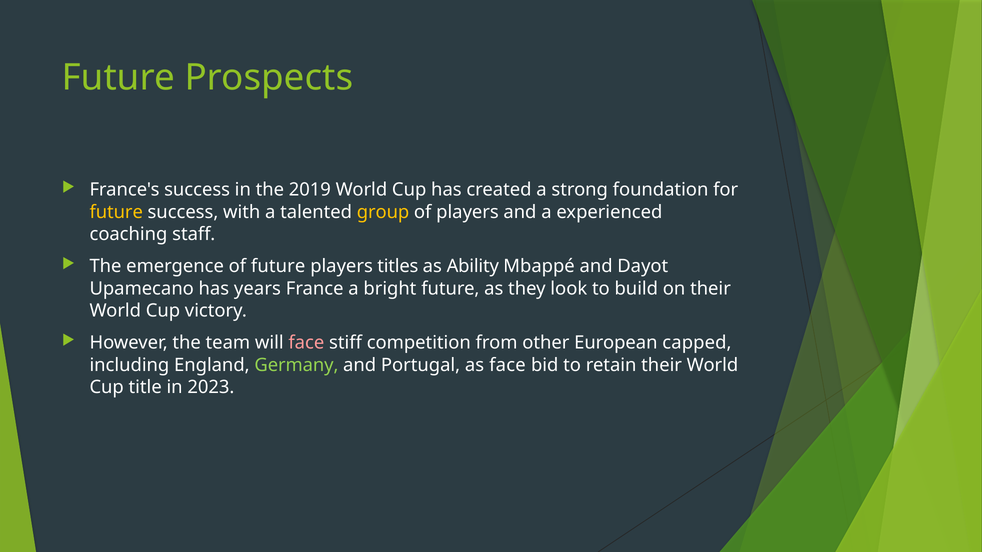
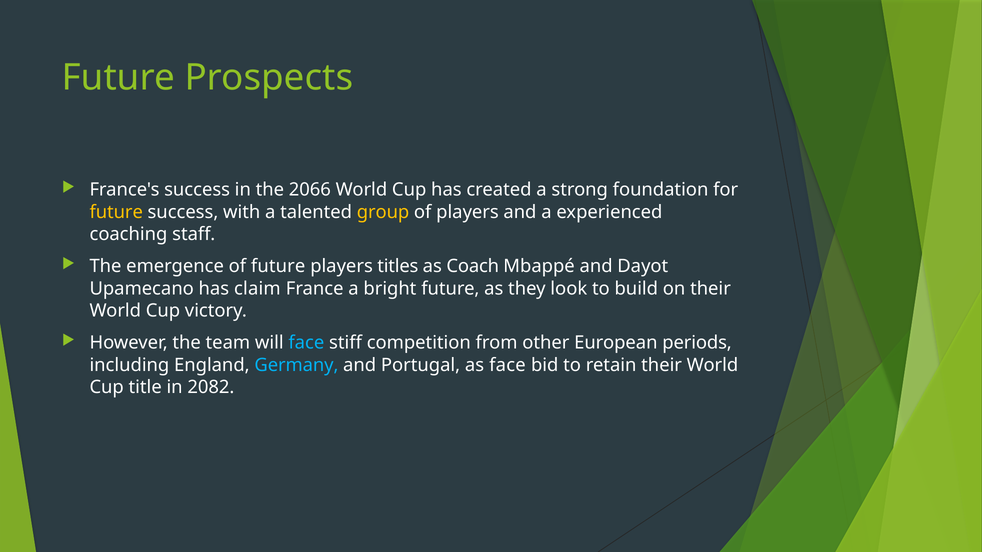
2019: 2019 -> 2066
Ability: Ability -> Coach
years: years -> claim
face at (306, 343) colour: pink -> light blue
capped: capped -> periods
Germany colour: light green -> light blue
2023: 2023 -> 2082
